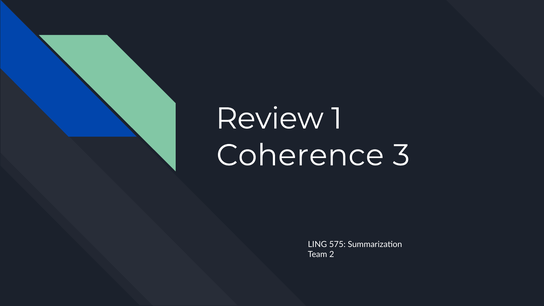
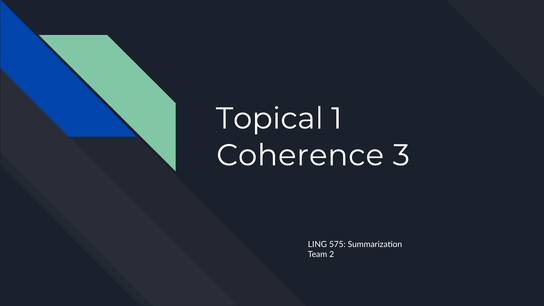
Review: Review -> Topical
